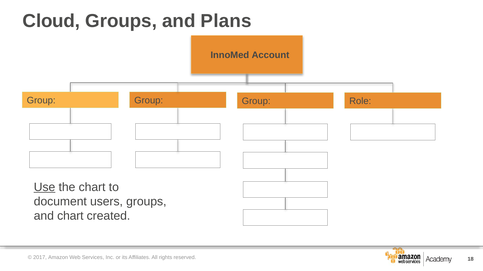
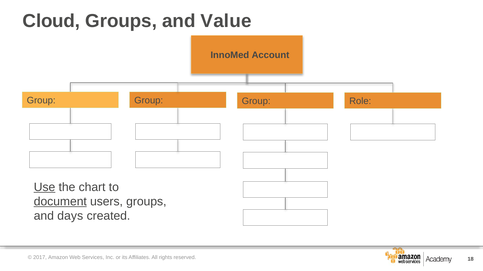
Plans: Plans -> Value
document underline: none -> present
and chart: chart -> days
